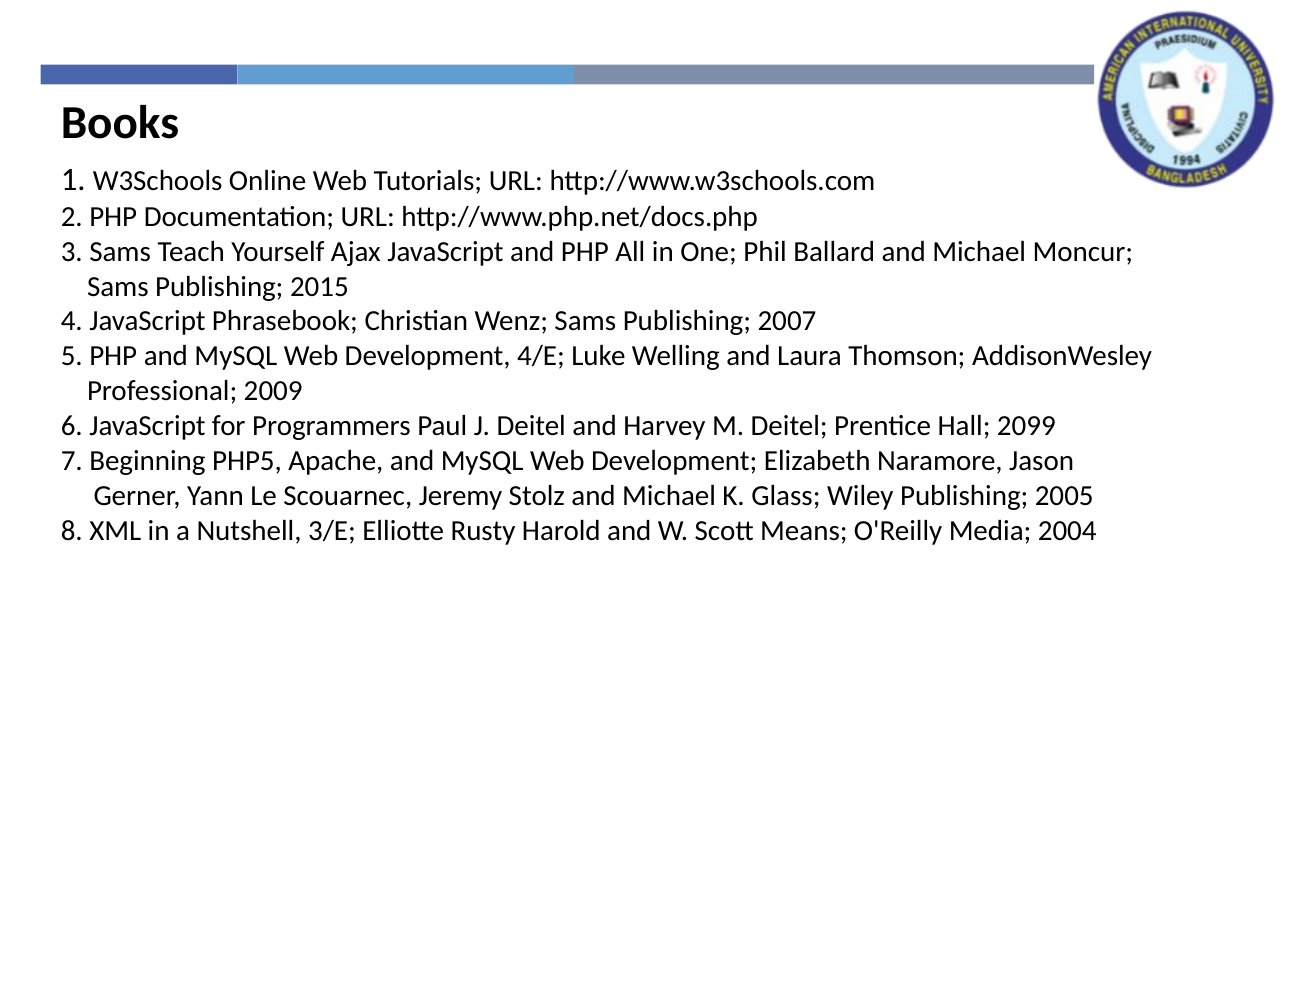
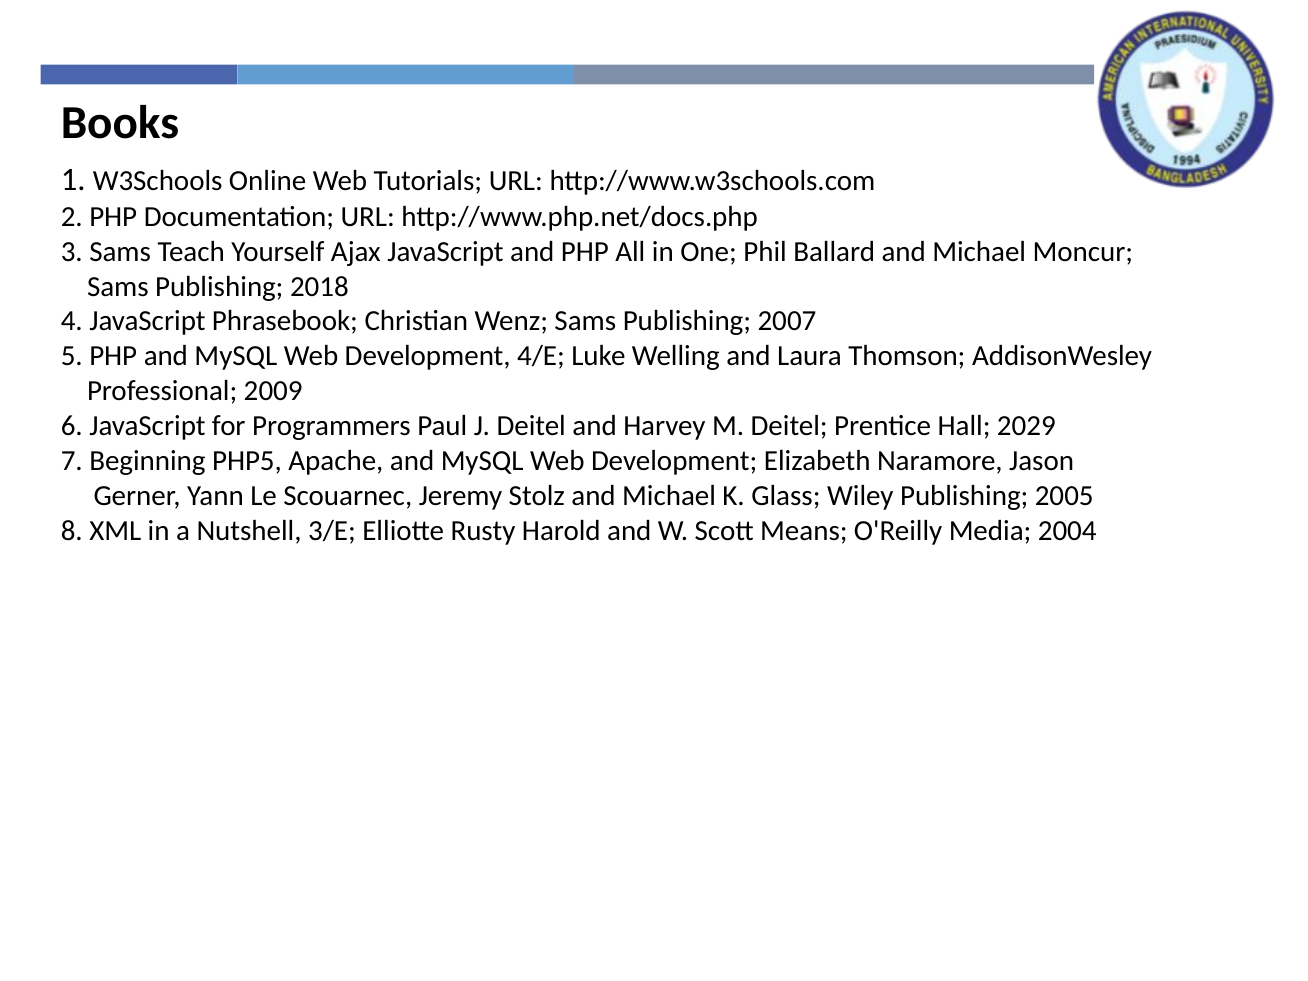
2015: 2015 -> 2018
2099: 2099 -> 2029
